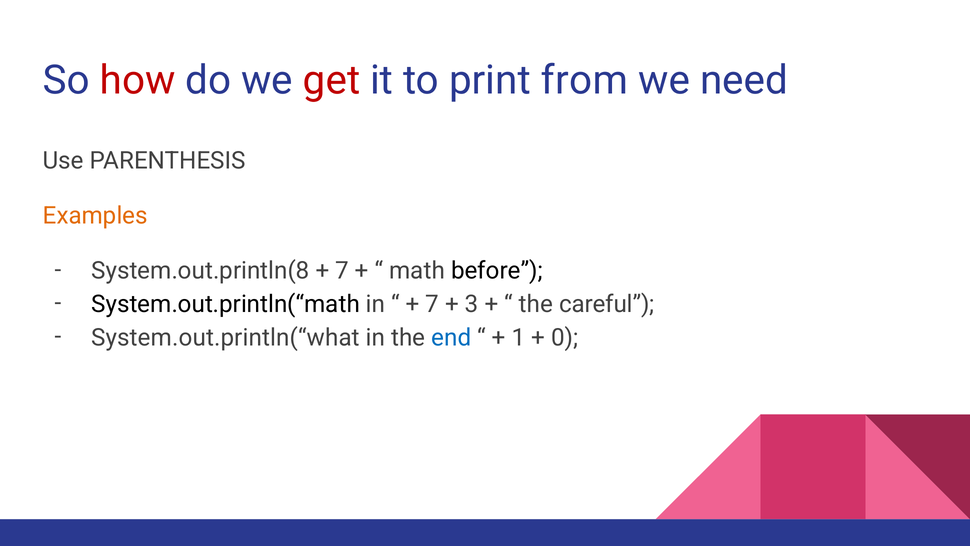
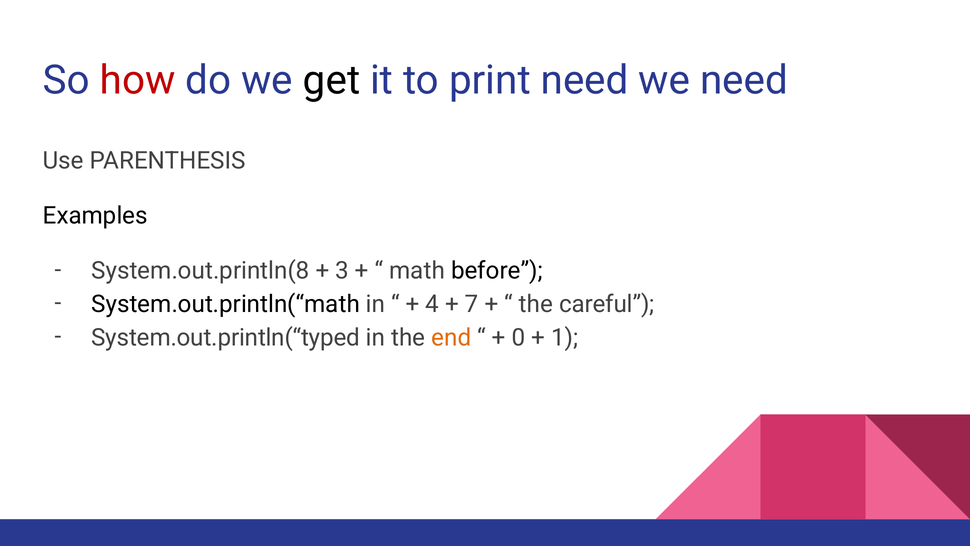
get colour: red -> black
print from: from -> need
Examples colour: orange -> black
7 at (342, 271): 7 -> 3
7 at (432, 304): 7 -> 4
3: 3 -> 7
System.out.println(“what: System.out.println(“what -> System.out.println(“typed
end colour: blue -> orange
1: 1 -> 0
0: 0 -> 1
